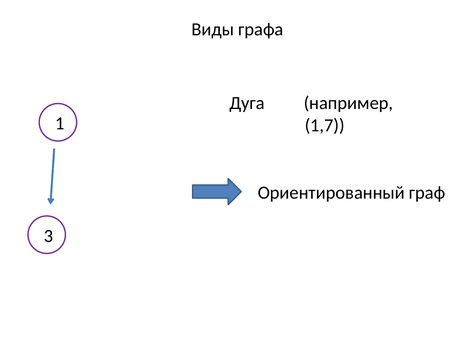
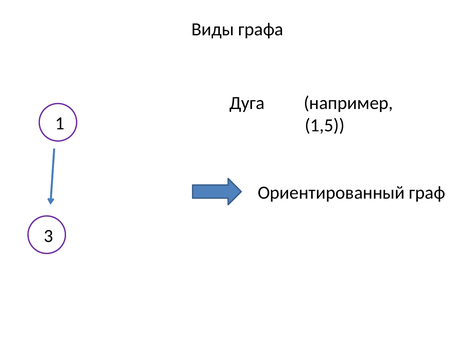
1,7: 1,7 -> 1,5
